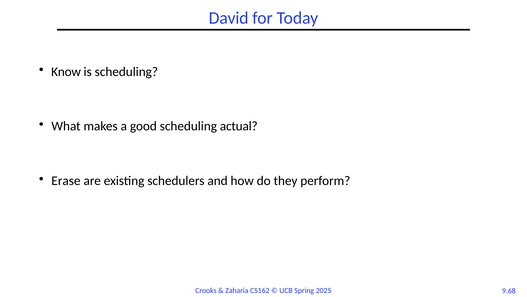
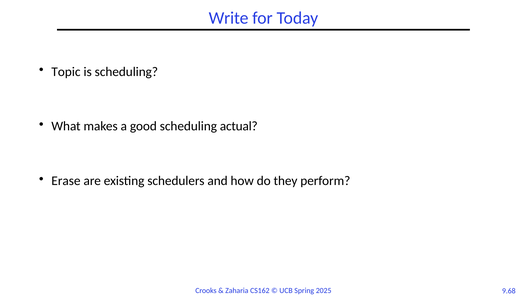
David: David -> Write
Know: Know -> Topic
